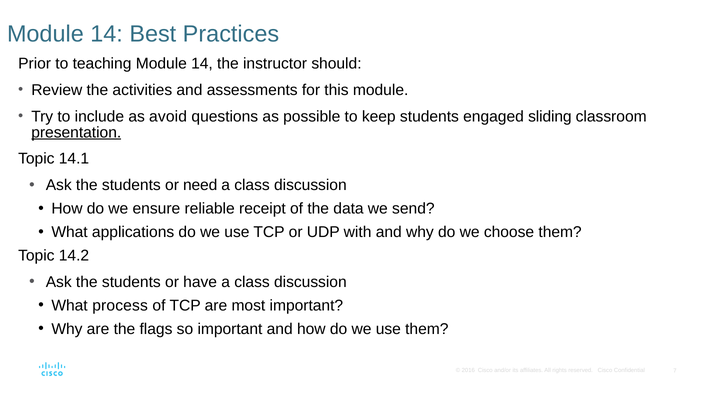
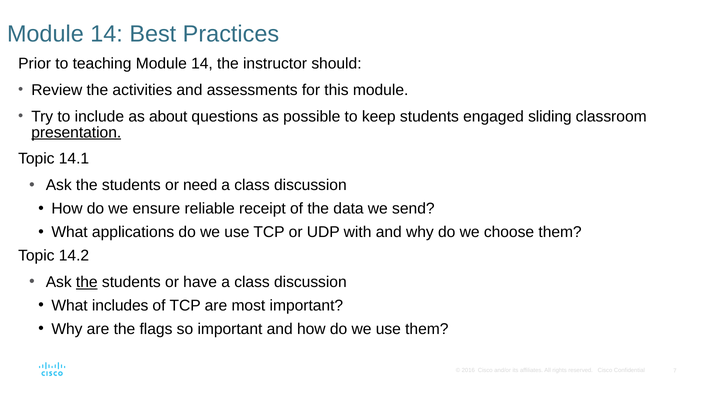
avoid: avoid -> about
the at (87, 283) underline: none -> present
process: process -> includes
